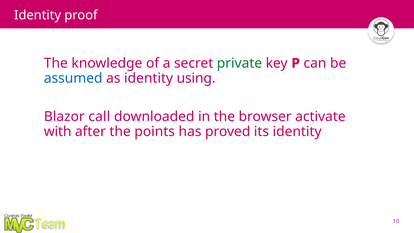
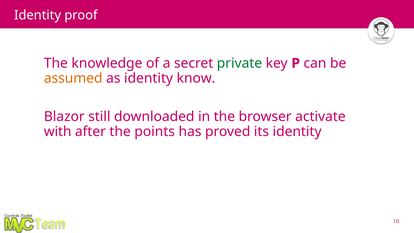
assumed colour: blue -> orange
using: using -> know
call: call -> still
